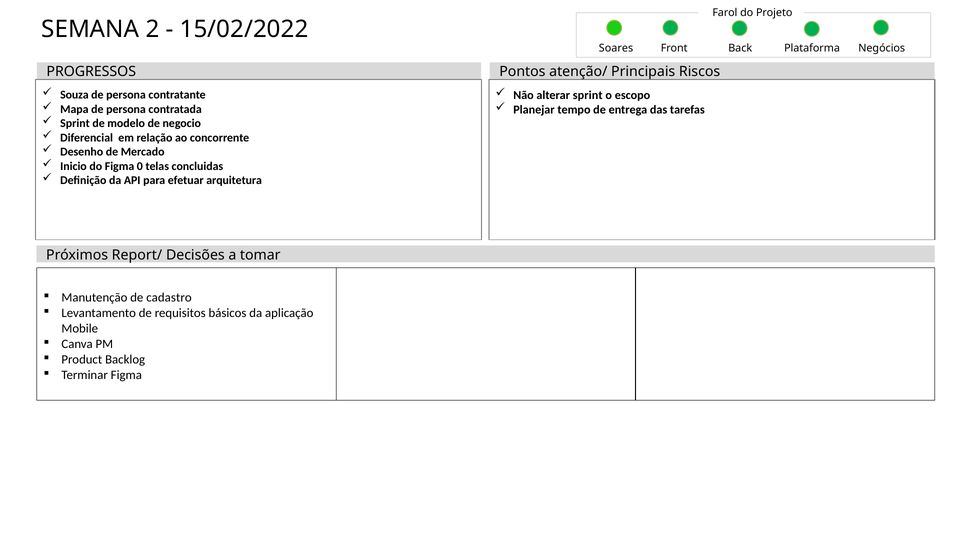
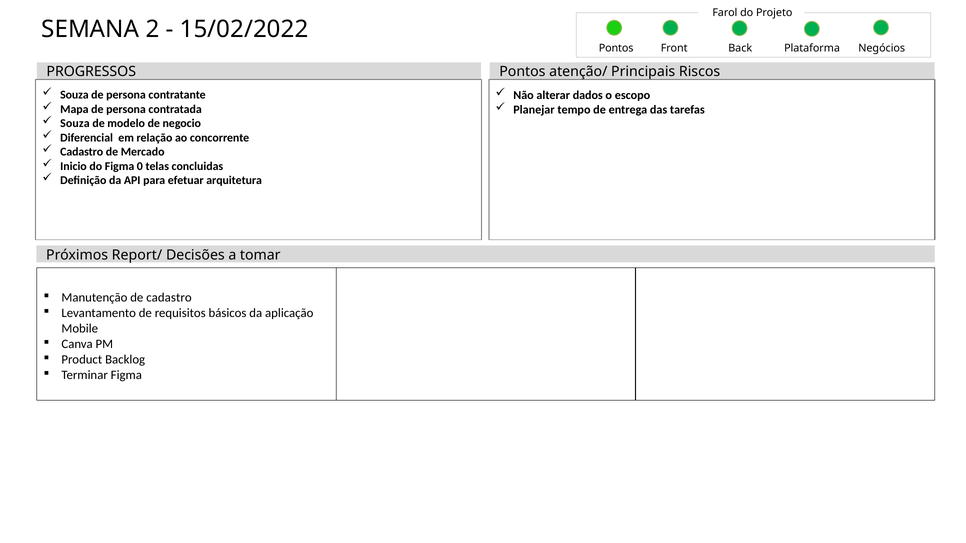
Soares at (616, 48): Soares -> Pontos
alterar sprint: sprint -> dados
Sprint at (75, 124): Sprint -> Souza
Desenho at (82, 152): Desenho -> Cadastro
